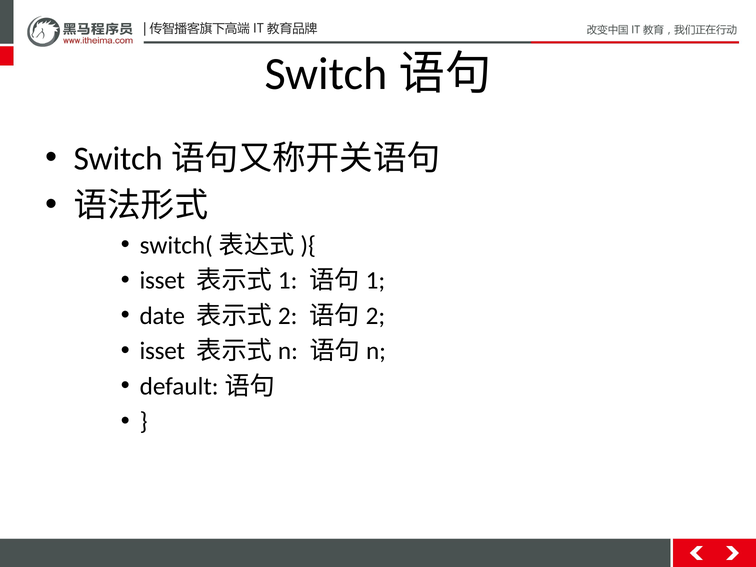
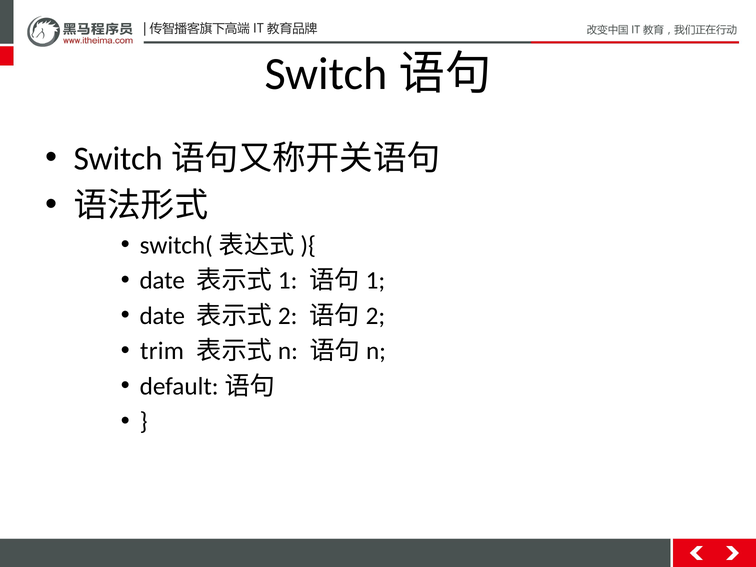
isset at (162, 281): isset -> date
isset at (162, 351): isset -> trim
